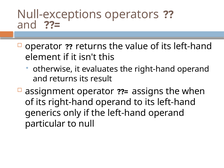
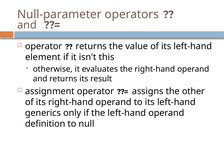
Null-exceptions: Null-exceptions -> Null-parameter
when: when -> other
particular: particular -> definition
